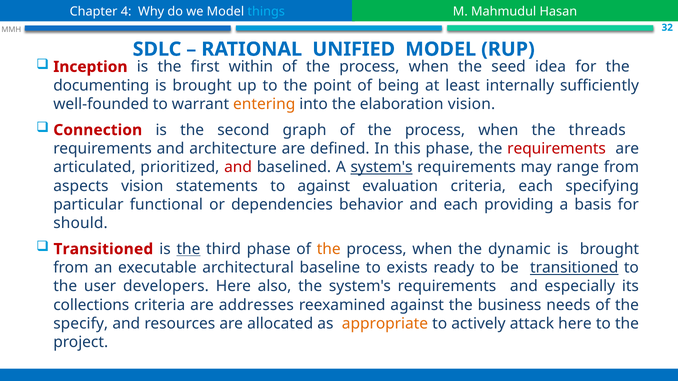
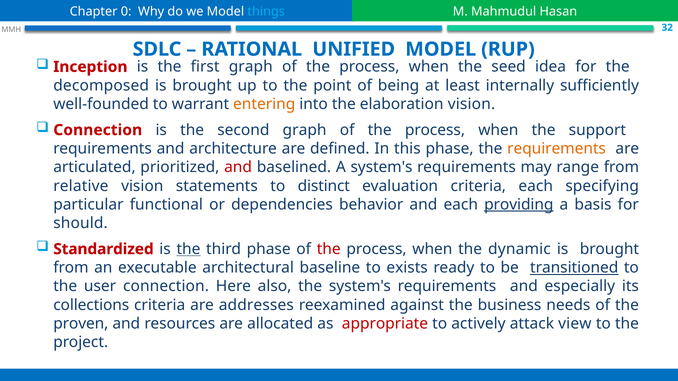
4: 4 -> 0
first within: within -> graph
documenting: documenting -> decomposed
threads: threads -> support
requirements at (557, 149) colour: red -> orange
system's at (382, 167) underline: present -> none
aspects: aspects -> relative
to against: against -> distinct
providing underline: none -> present
Transitioned at (103, 249): Transitioned -> Standardized
the at (329, 249) colour: orange -> red
user developers: developers -> connection
specify: specify -> proven
appropriate colour: orange -> red
attack here: here -> view
